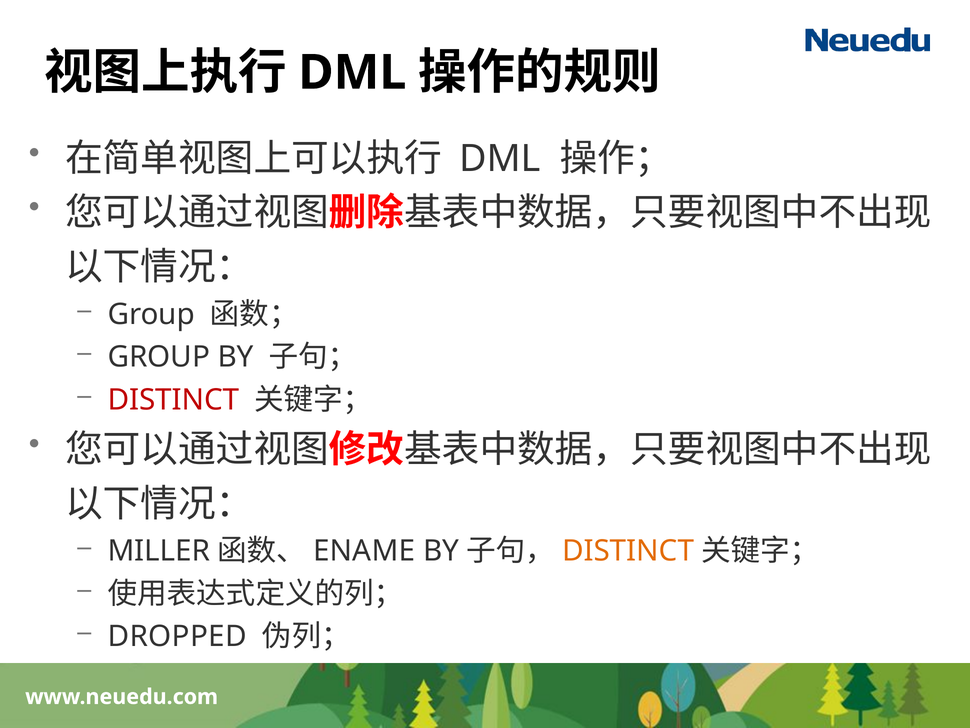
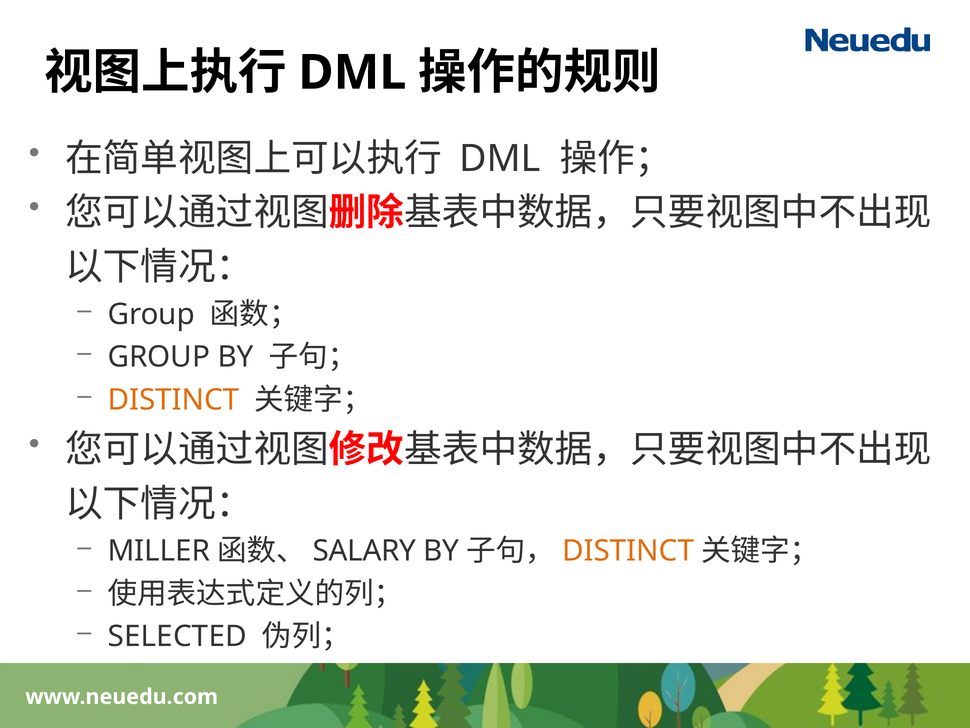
DISTINCT at (174, 399) colour: red -> orange
ENAME: ENAME -> SALARY
DROPPED: DROPPED -> SELECTED
